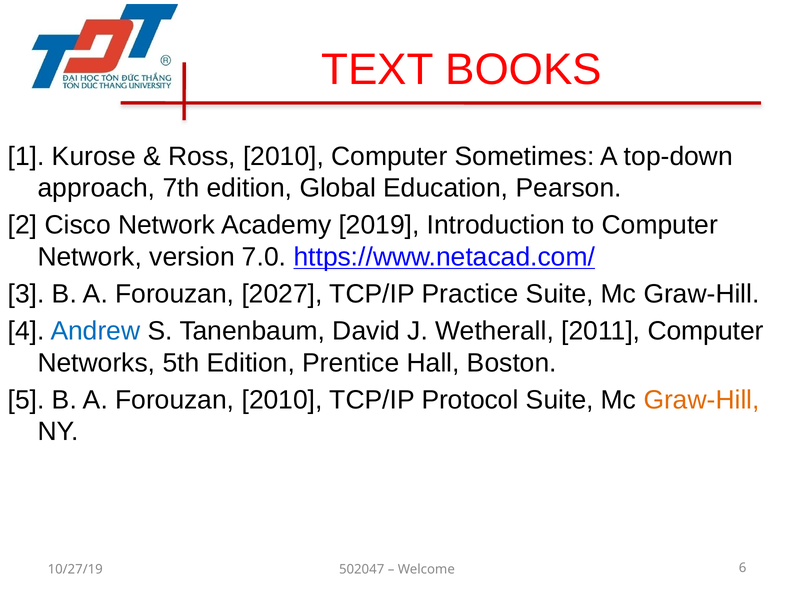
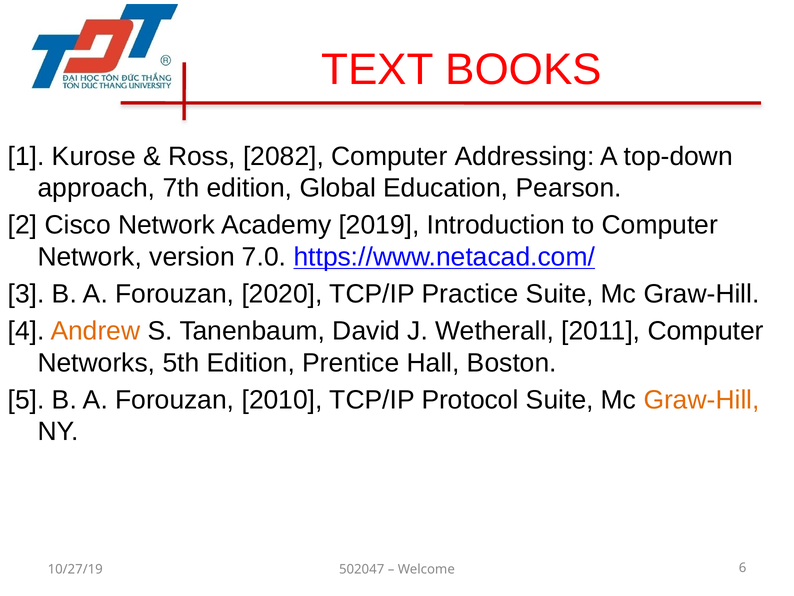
Ross 2010: 2010 -> 2082
Sometimes: Sometimes -> Addressing
2027: 2027 -> 2020
Andrew colour: blue -> orange
